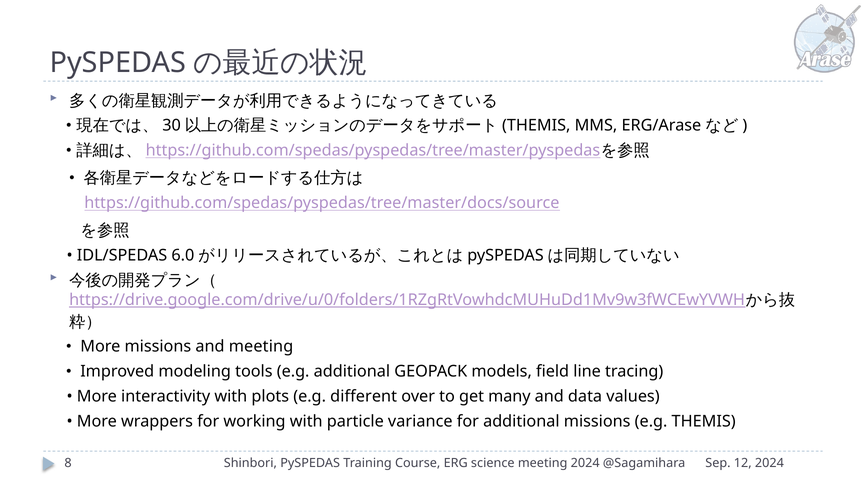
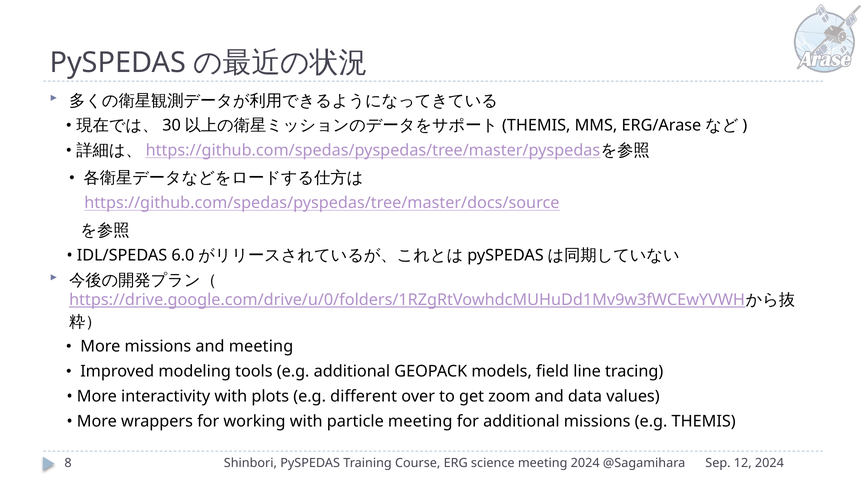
many: many -> zoom
particle variance: variance -> meeting
